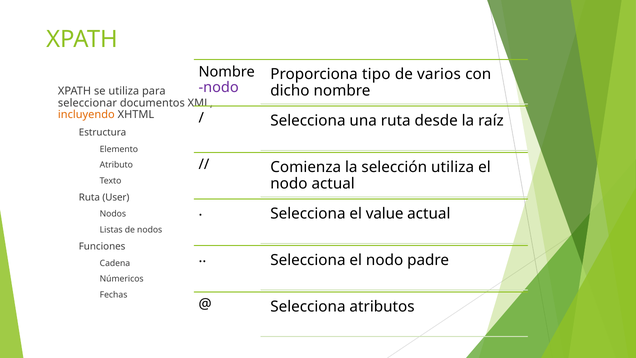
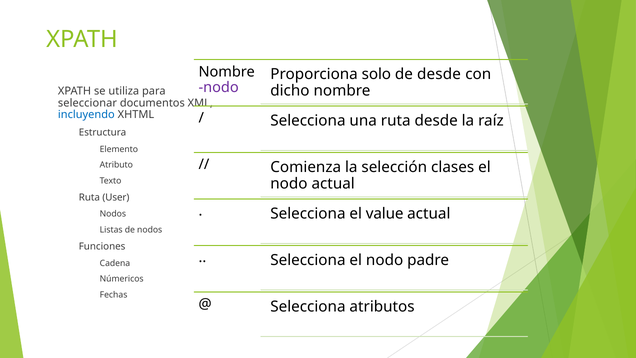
tipo: tipo -> solo
de varios: varios -> desde
incluyendo colour: orange -> blue
selección utiliza: utiliza -> clases
